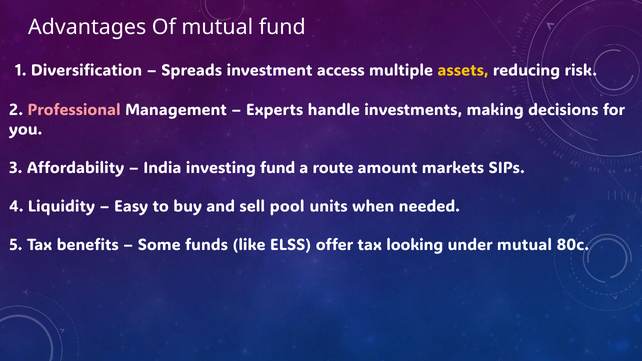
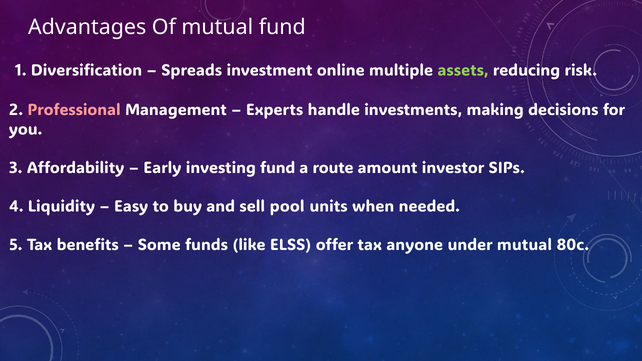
access: access -> online
assets colour: yellow -> light green
India: India -> Early
markets: markets -> investor
looking: looking -> anyone
